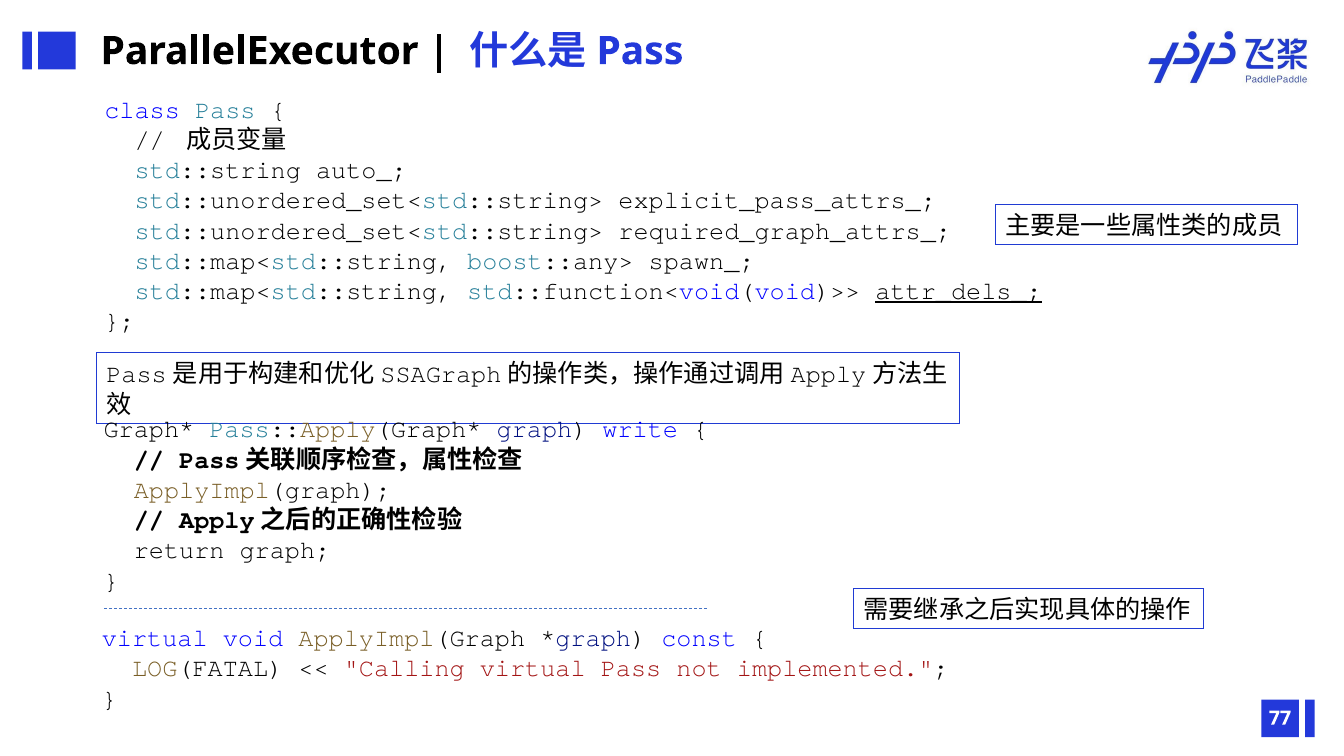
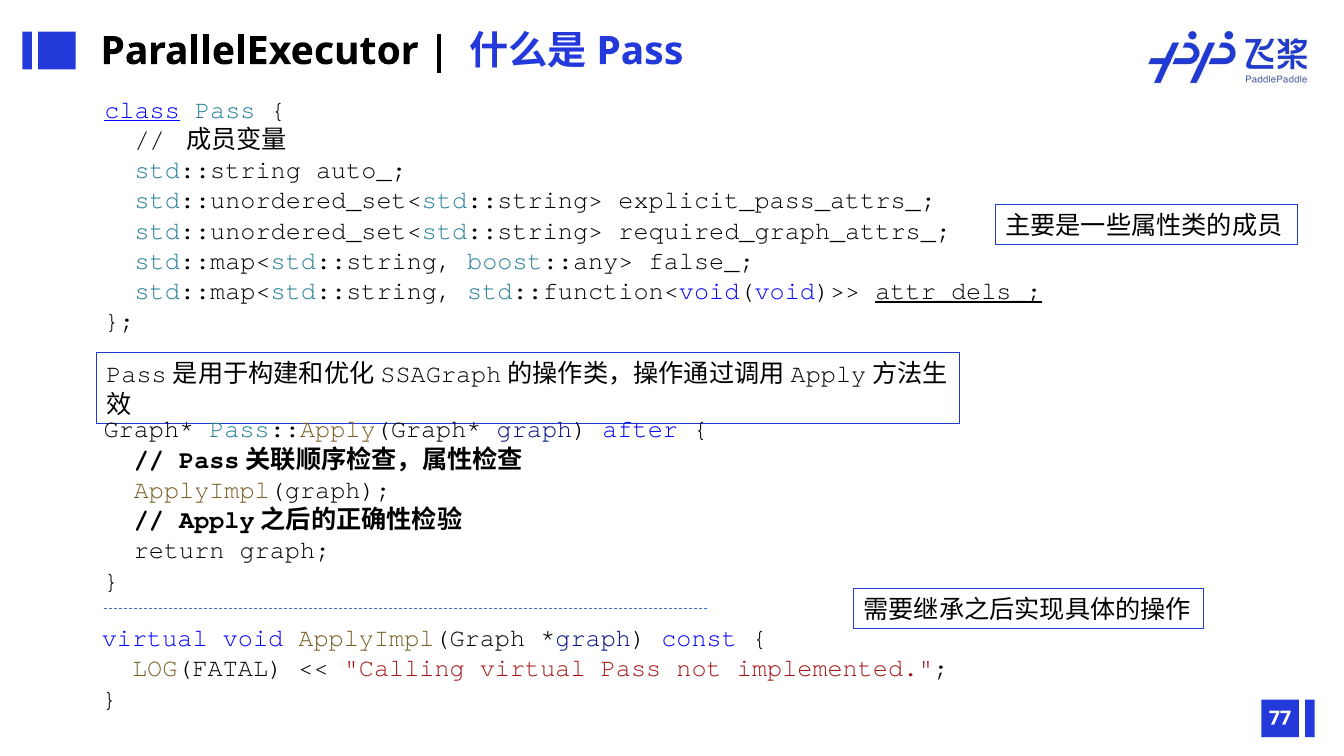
class underline: none -> present
spawn_: spawn_ -> false_
write: write -> after
